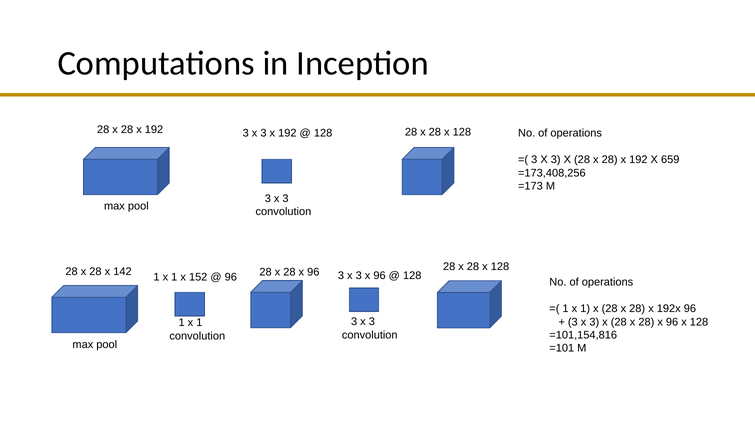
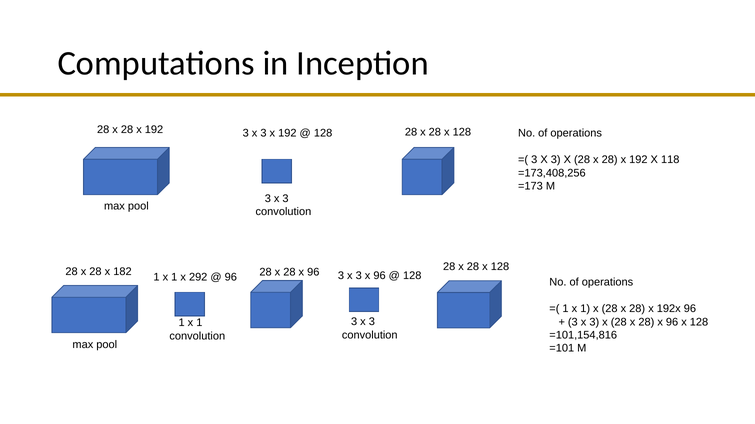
659: 659 -> 118
142: 142 -> 182
152: 152 -> 292
